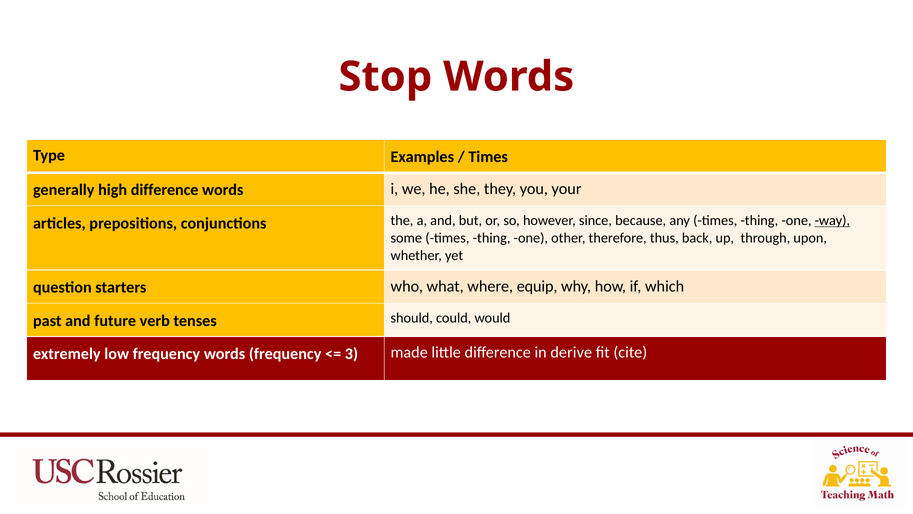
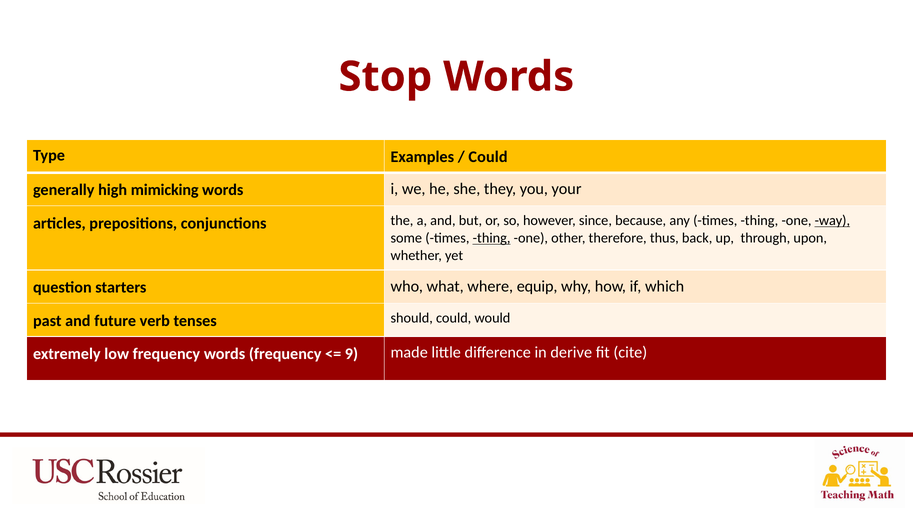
Times at (488, 157): Times -> Could
high difference: difference -> mimicking
thing at (492, 238) underline: none -> present
3: 3 -> 9
